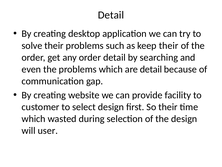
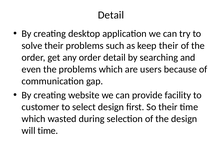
are detail: detail -> users
will user: user -> time
